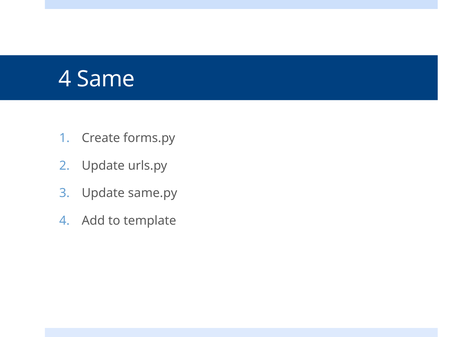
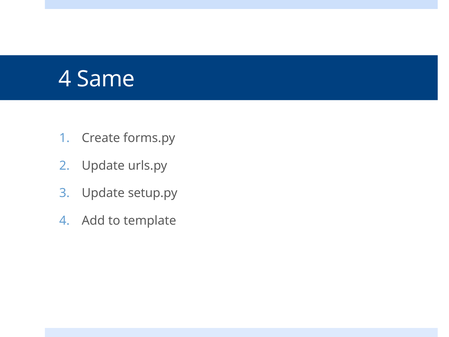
same.py: same.py -> setup.py
